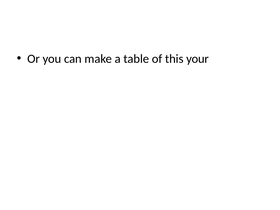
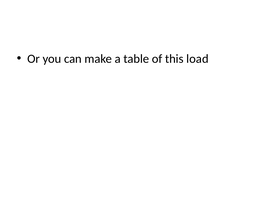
your: your -> load
